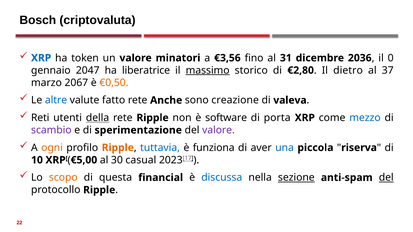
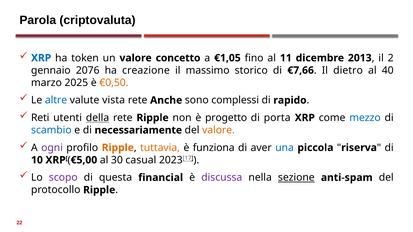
Bosch: Bosch -> Parola
minatori: minatori -> concetto
€3,56: €3,56 -> €1,05
31: 31 -> 11
2036: 2036 -> 2013
0: 0 -> 2
2047: 2047 -> 2076
liberatrice: liberatrice -> creazione
massimo underline: present -> none
€2,80: €2,80 -> €7,66
37: 37 -> 40
2067: 2067 -> 2025
fatto: fatto -> vista
creazione: creazione -> complessi
valeva: valeva -> rapido
software: software -> progetto
scambio colour: purple -> blue
sperimentazione: sperimentazione -> necessariamente
valore at (218, 130) colour: purple -> orange
ogni colour: orange -> purple
tuttavia colour: blue -> orange
scopo colour: orange -> purple
discussa colour: blue -> purple
del at (386, 178) underline: present -> none
